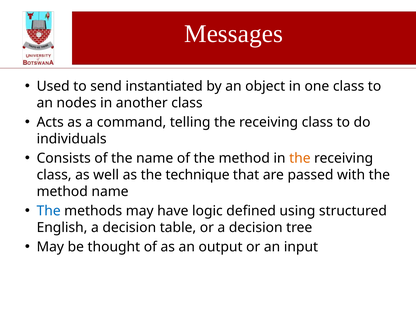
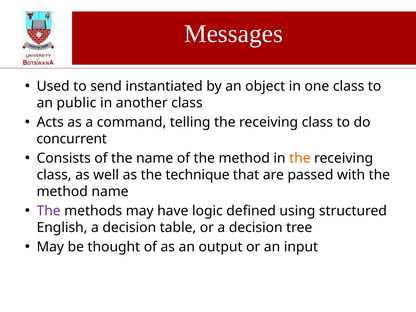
nodes: nodes -> public
individuals: individuals -> concurrent
The at (49, 211) colour: blue -> purple
